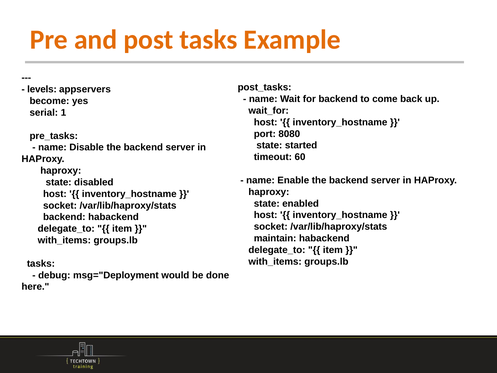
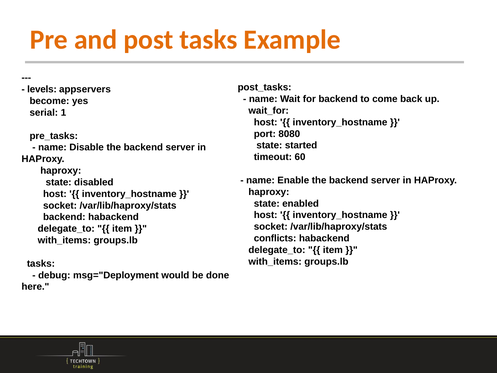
maintain: maintain -> conflicts
